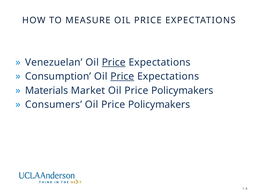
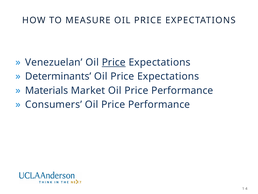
Consumption: Consumption -> Determinants
Price at (122, 76) underline: present -> none
Market Oil Price Policymakers: Policymakers -> Performance
Consumers Oil Price Policymakers: Policymakers -> Performance
